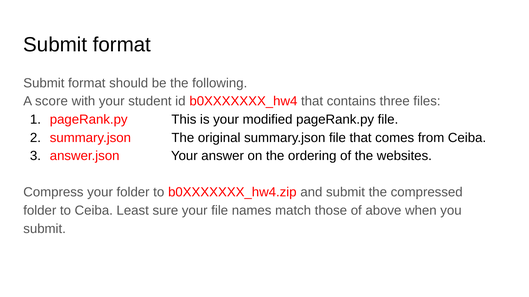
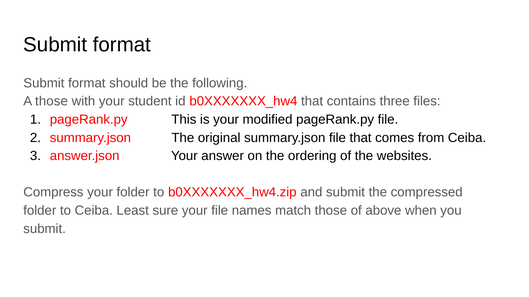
A score: score -> those
